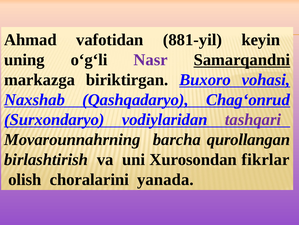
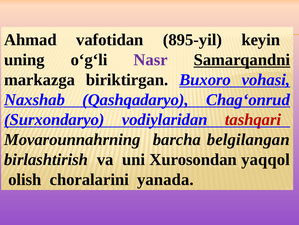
881-yil: 881-yil -> 895-yil
tashqari colour: purple -> red
qurollangan: qurollangan -> belgilangan
fikrlar: fikrlar -> yaqqol
